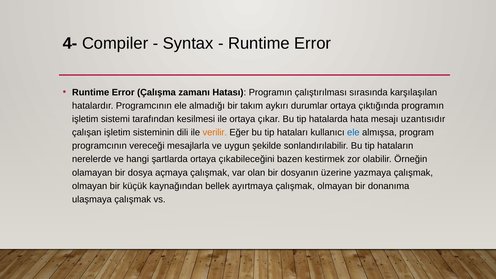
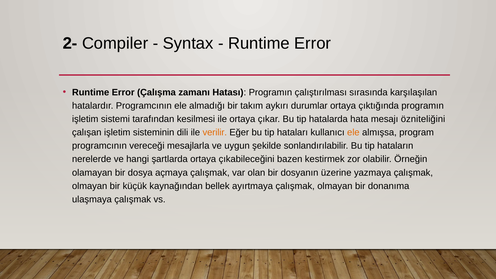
4-: 4- -> 2-
uzantısıdır: uzantısıdır -> özniteliğini
ele at (353, 132) colour: blue -> orange
